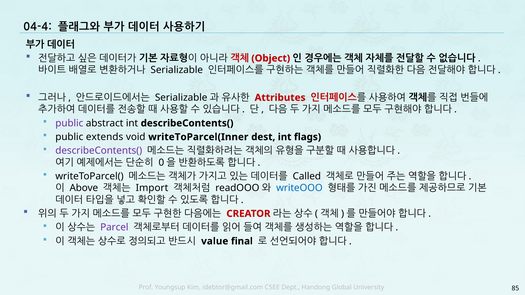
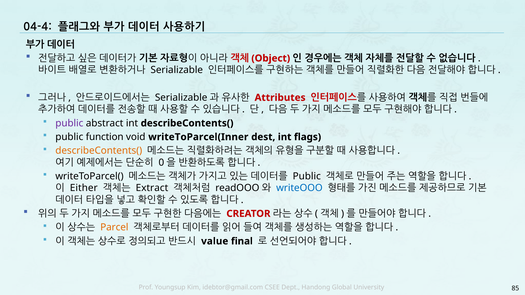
extends: extends -> function
describeContents( at (99, 151) colour: purple -> orange
Called at (307, 176): Called -> Public
Above: Above -> Either
Import: Import -> Extract
Parcel colour: purple -> orange
